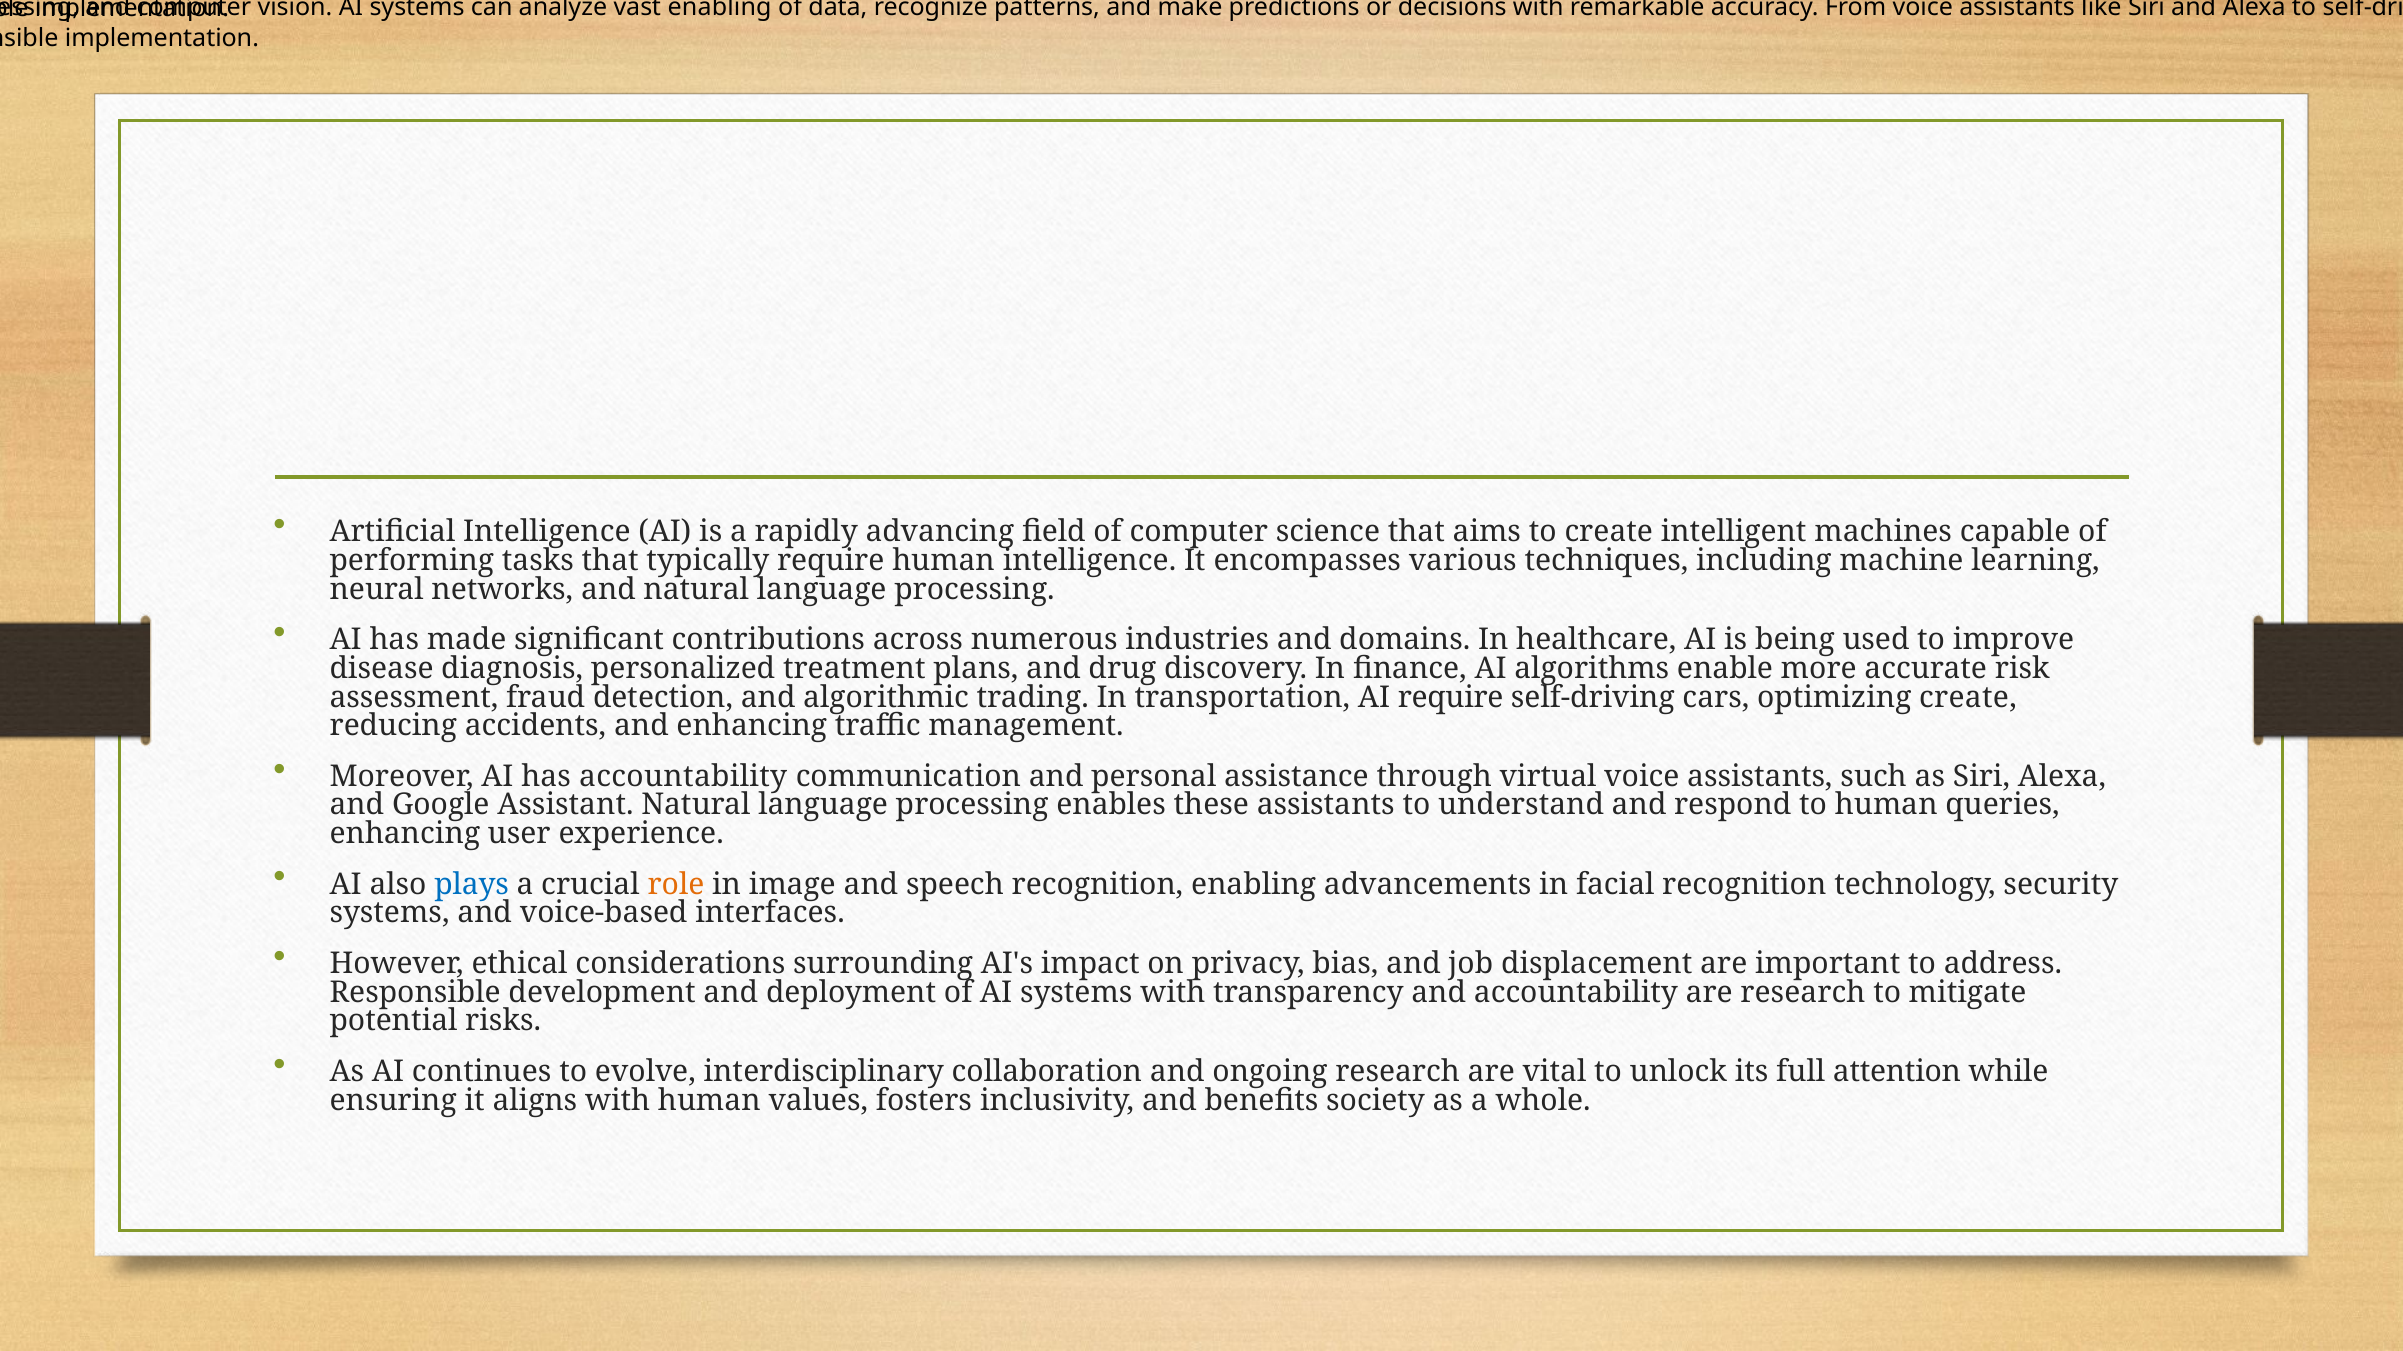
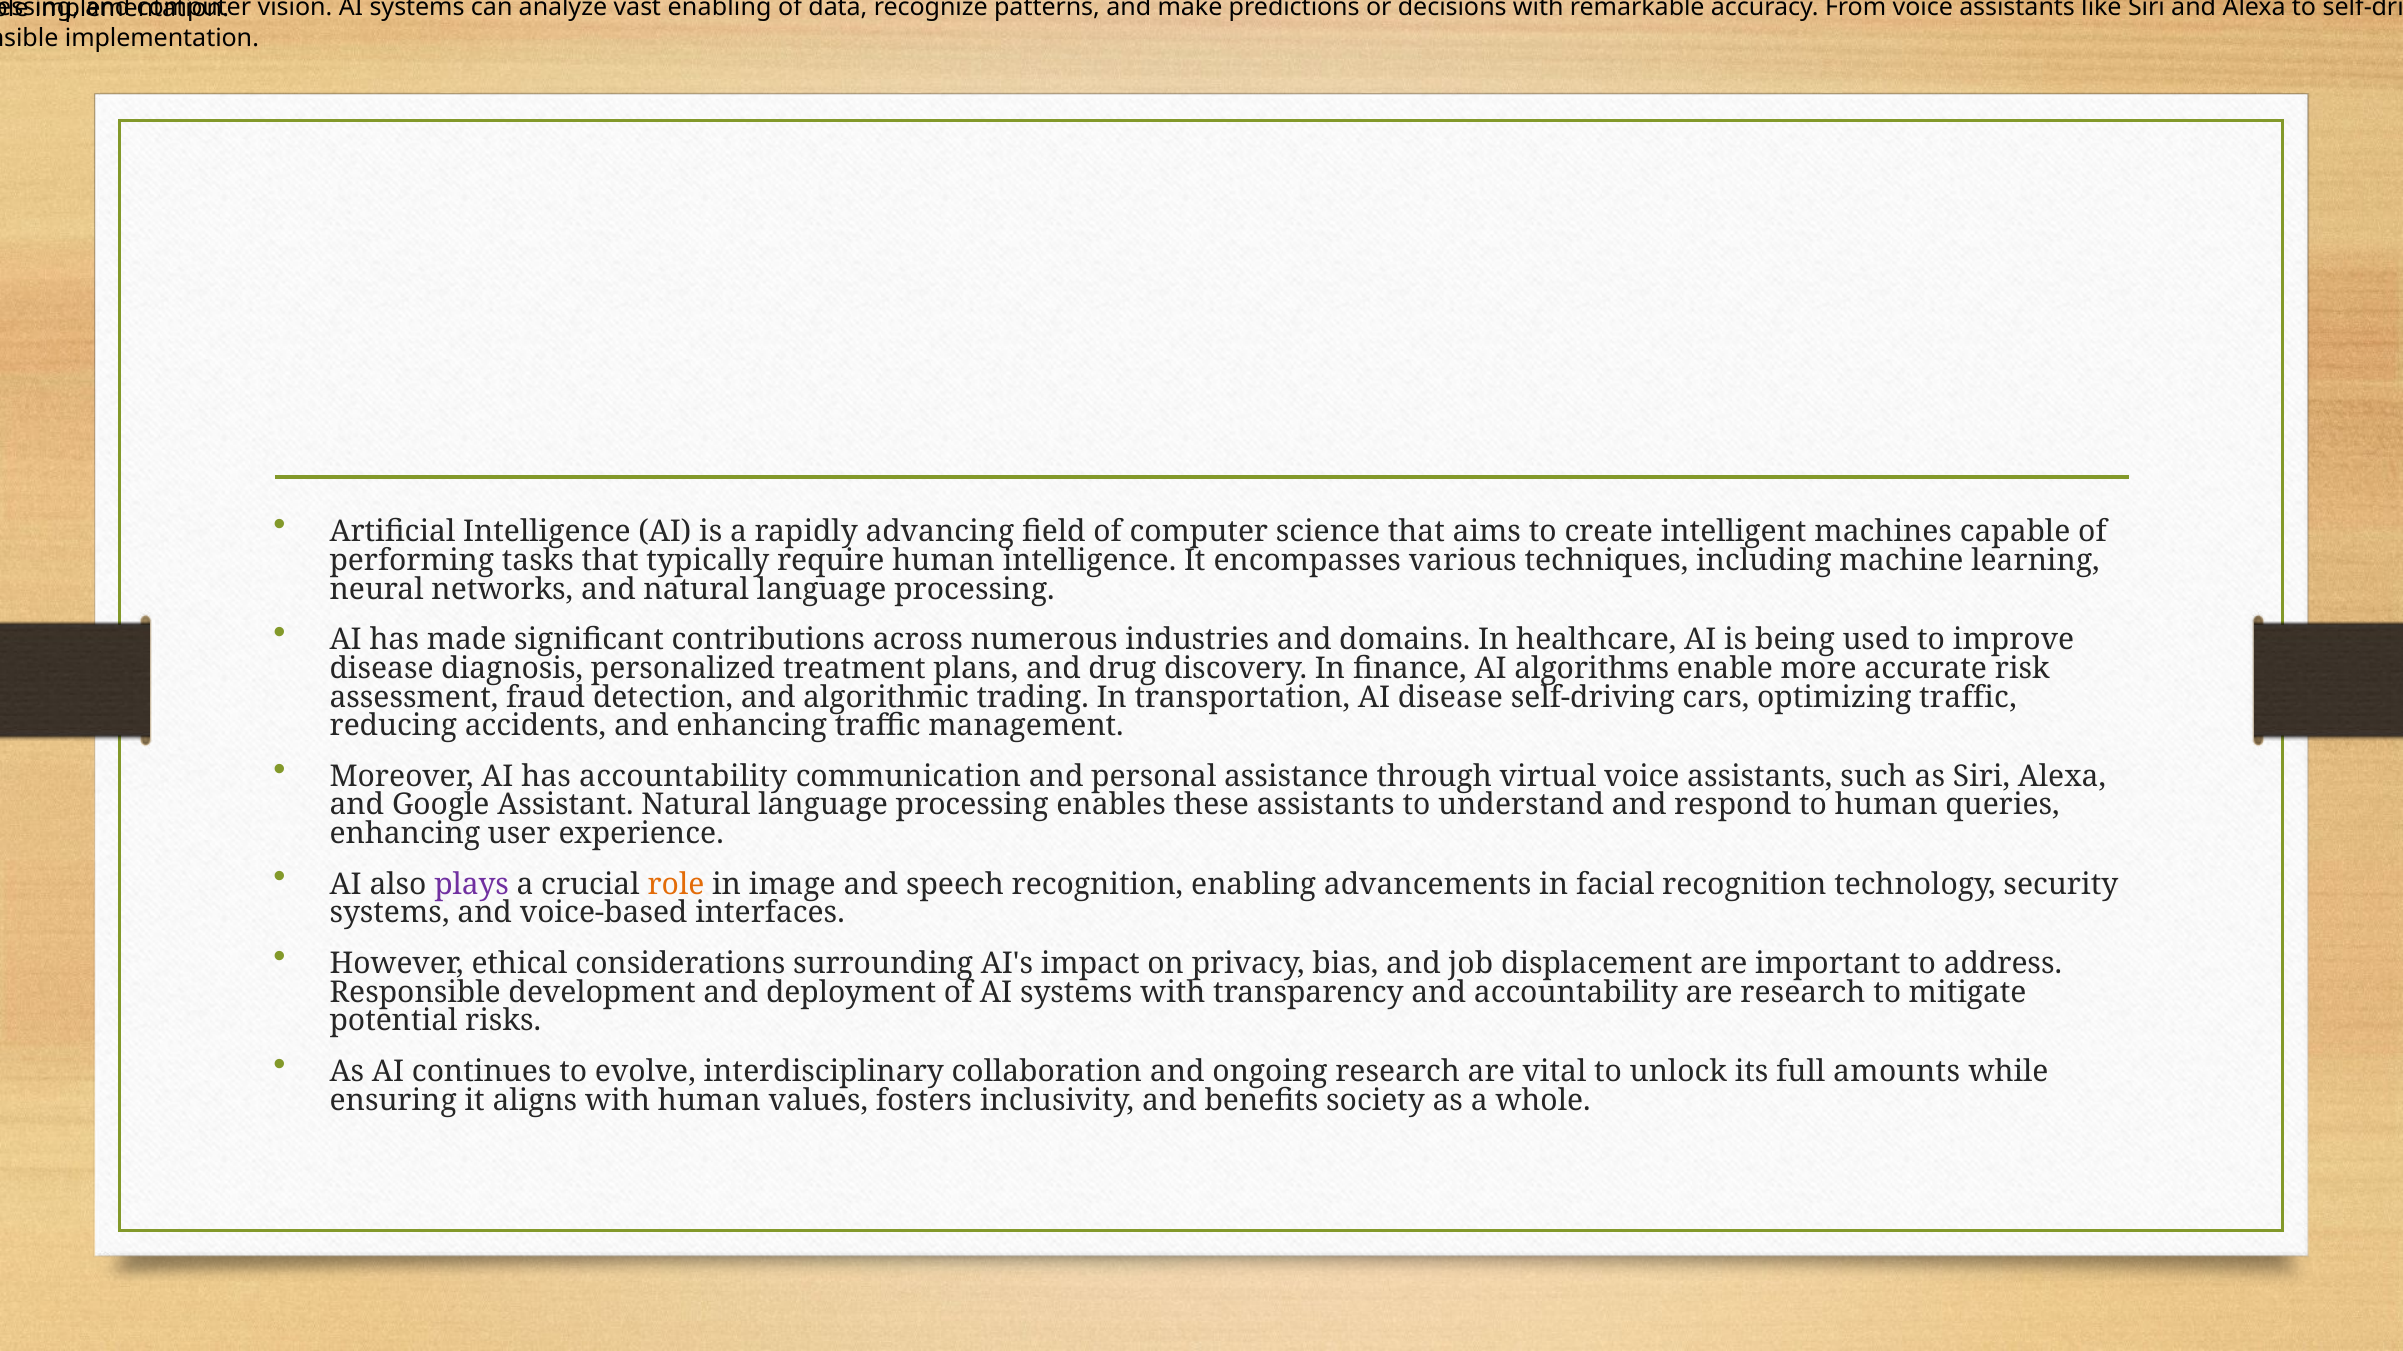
AI require: require -> disease
optimizing create: create -> traffic
plays colour: blue -> purple
full attention: attention -> amounts
